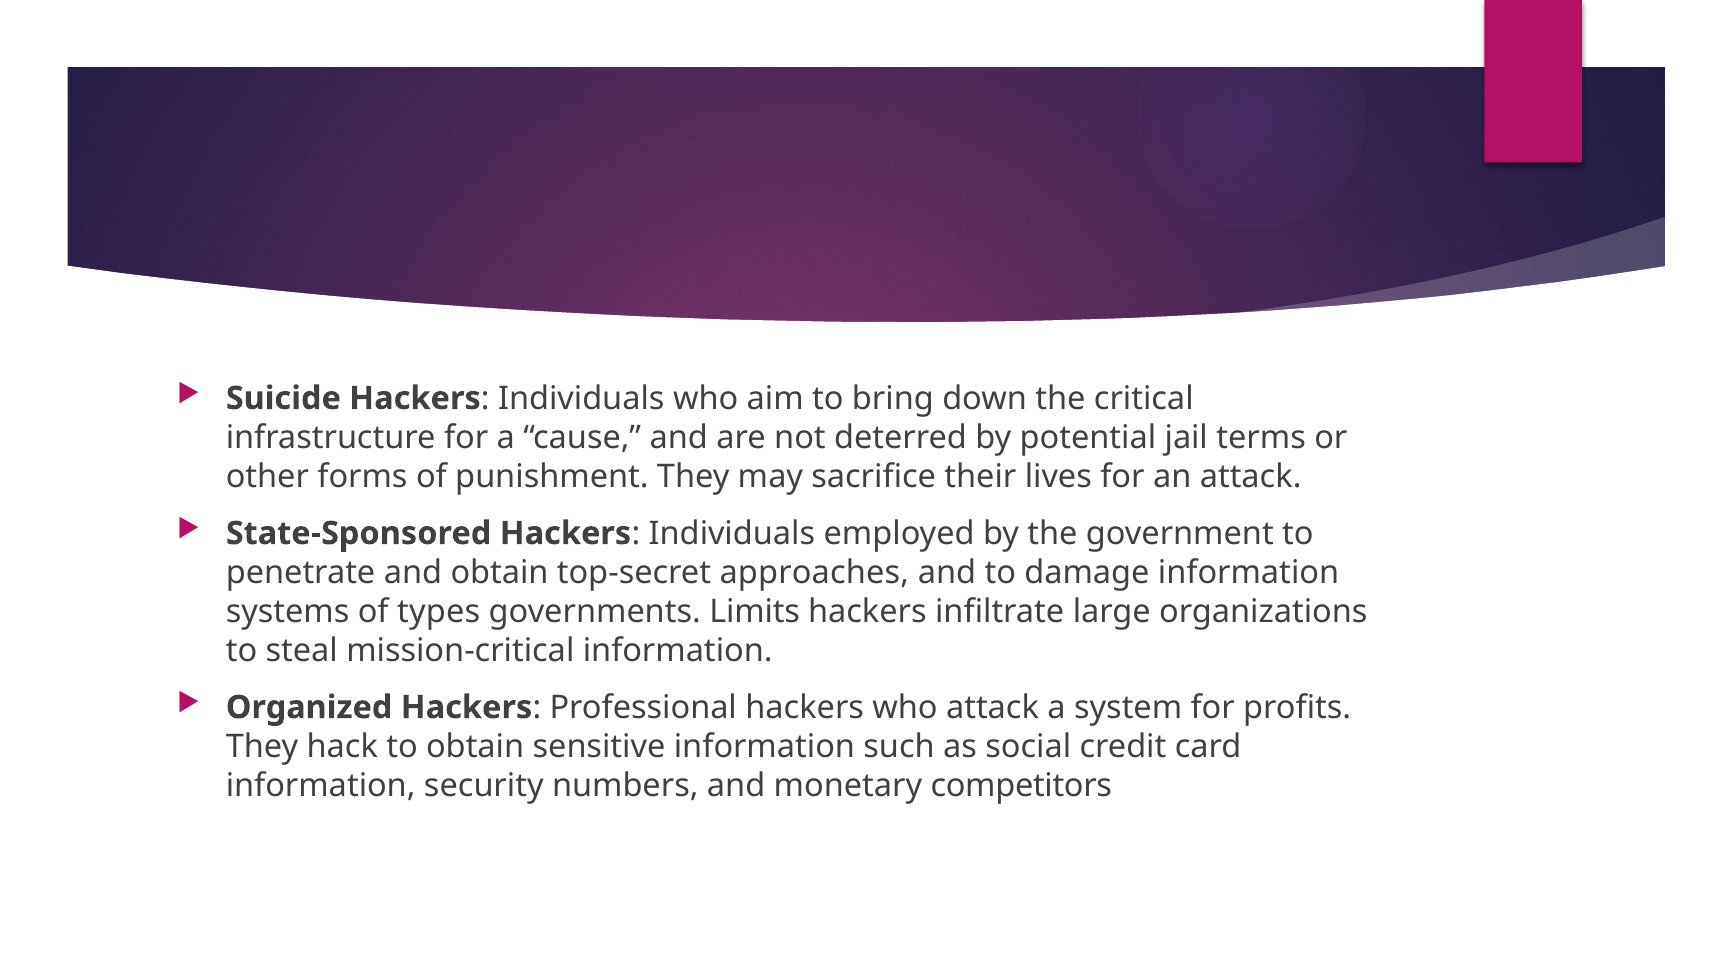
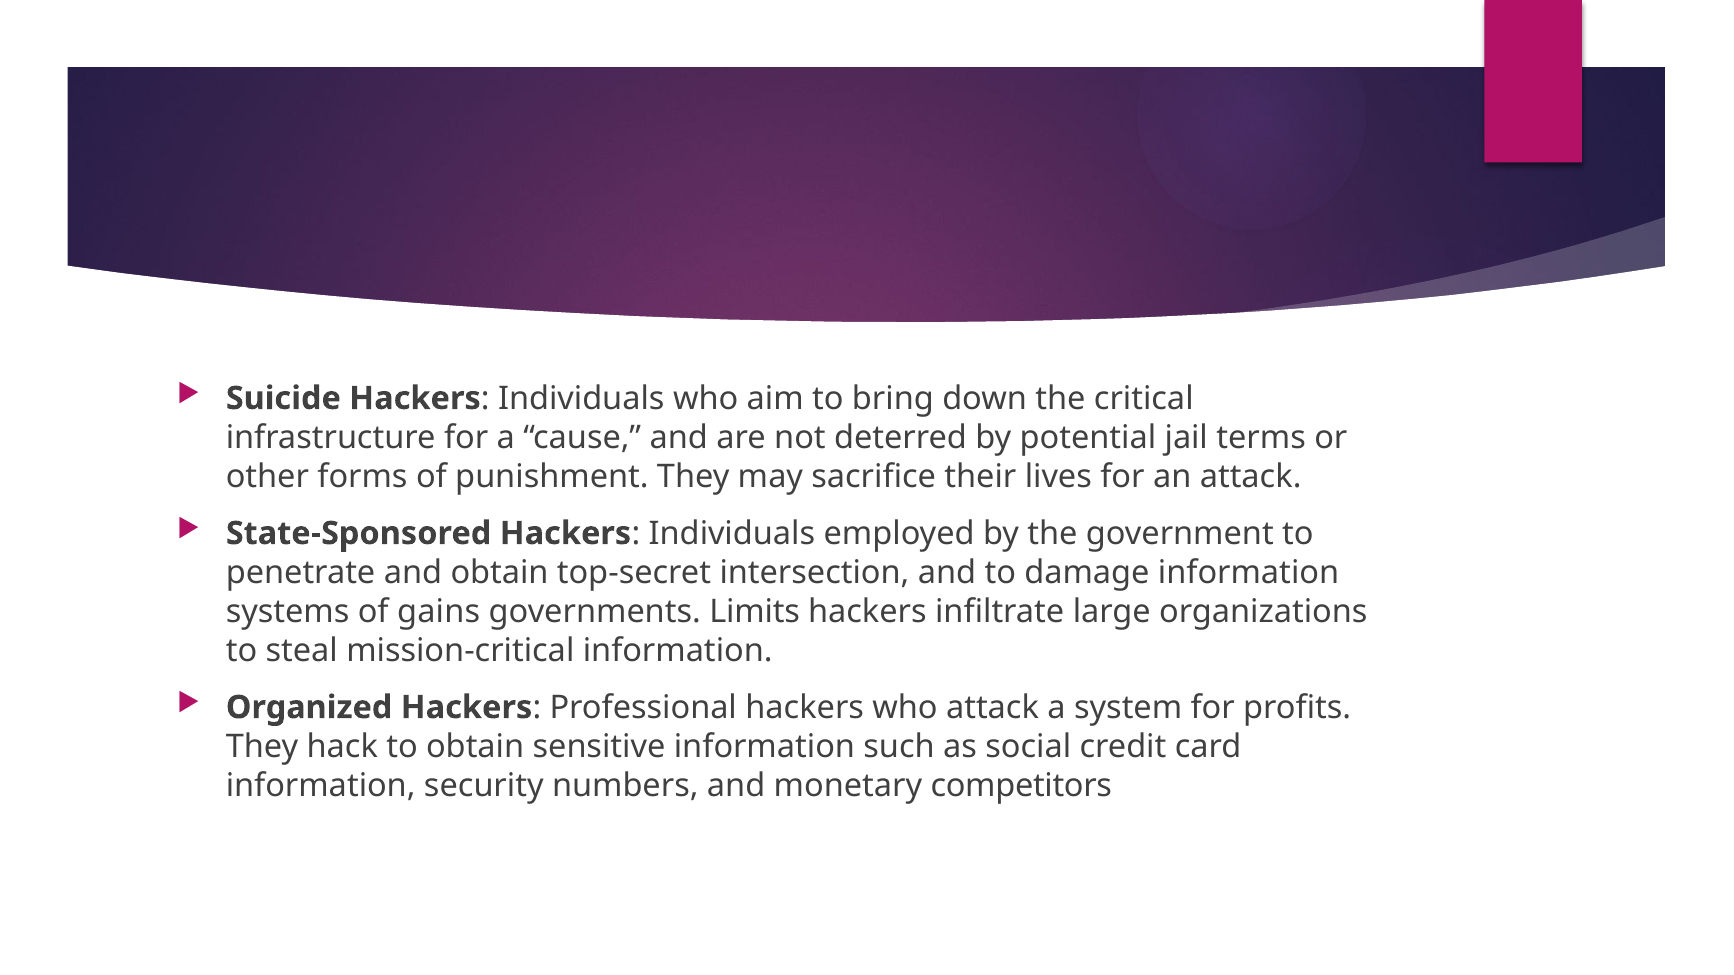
approaches: approaches -> intersection
types: types -> gains
